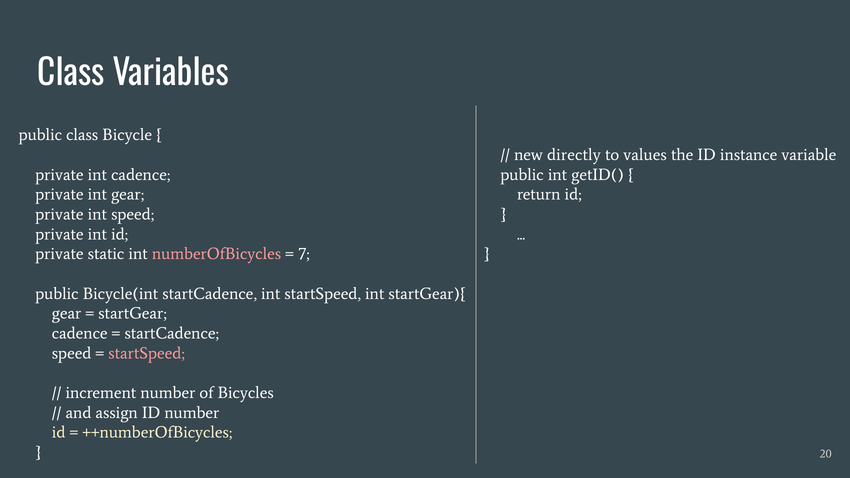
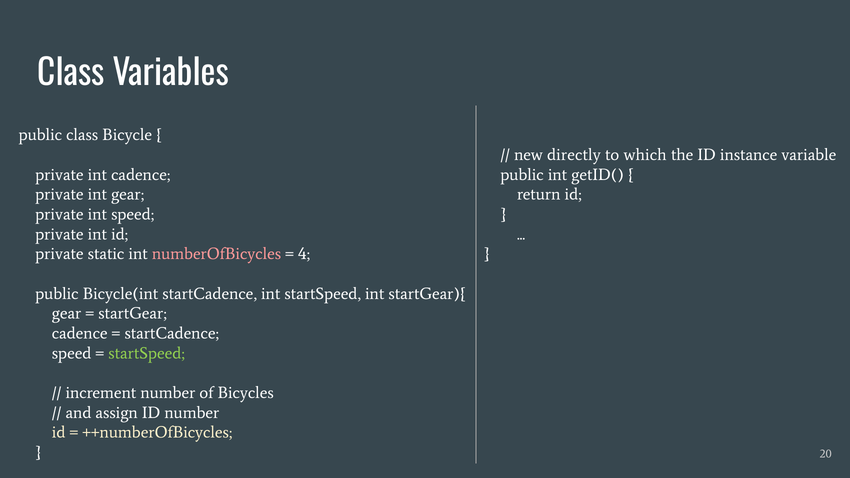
values: values -> which
7: 7 -> 4
startSpeed at (147, 353) colour: pink -> light green
